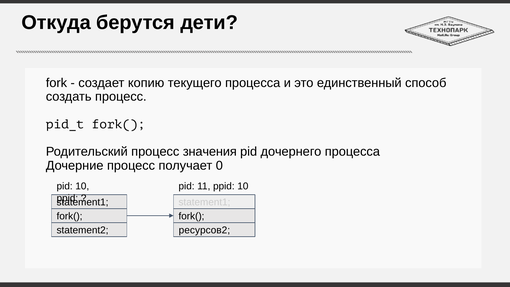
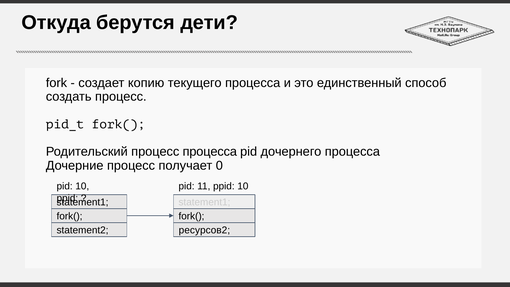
процесс значения: значения -> процесса
